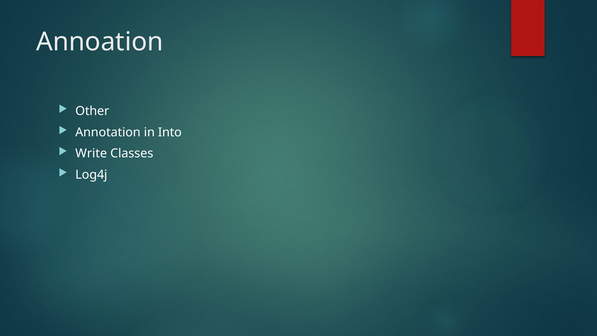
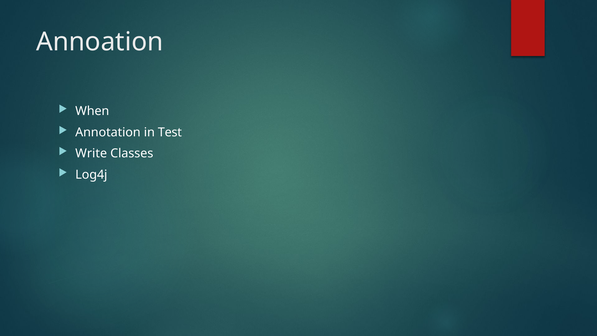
Other: Other -> When
Into: Into -> Test
